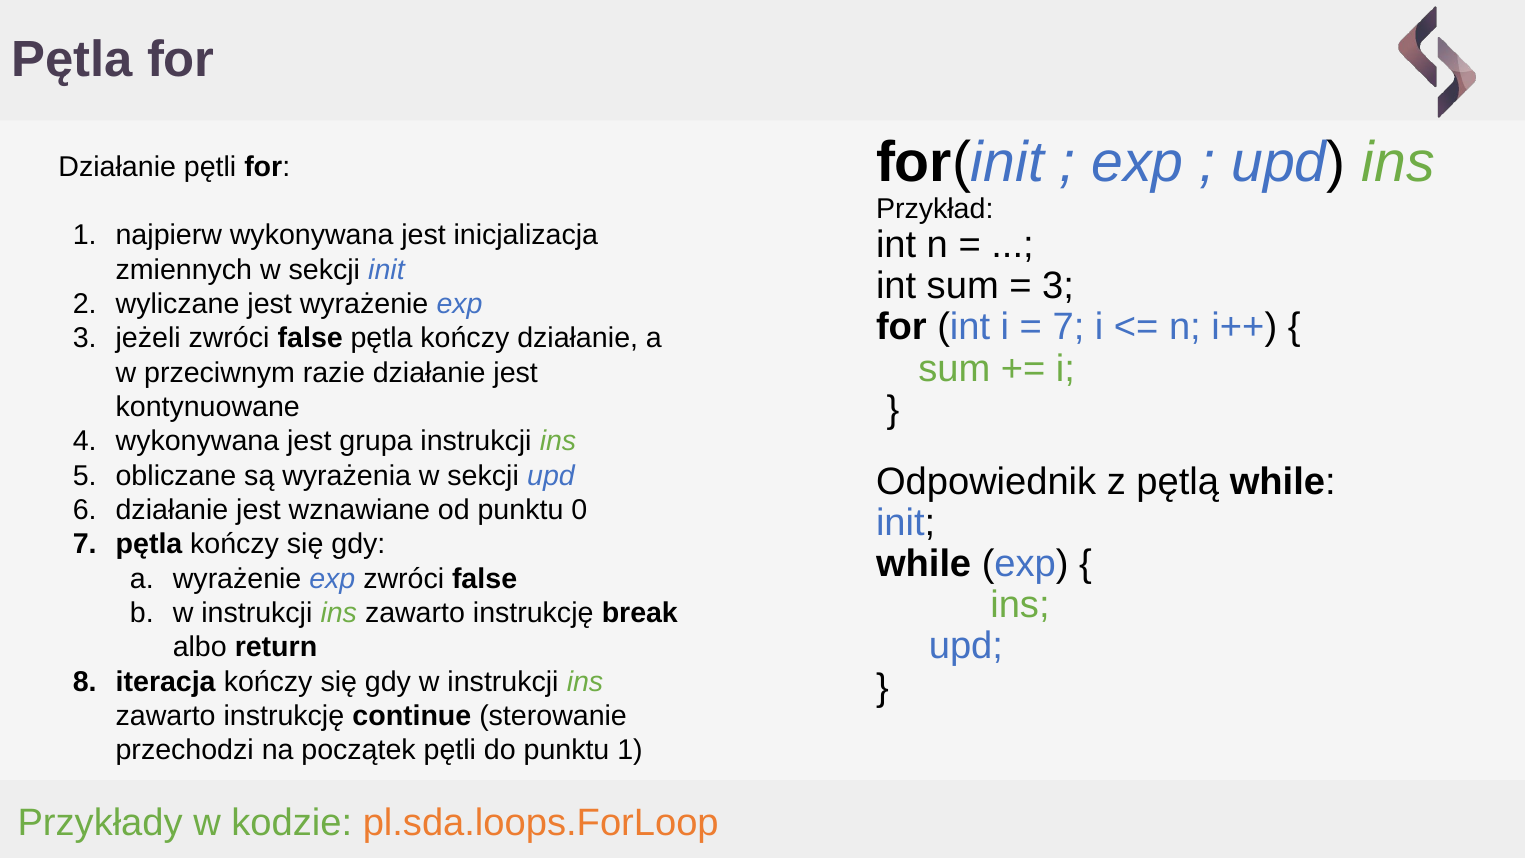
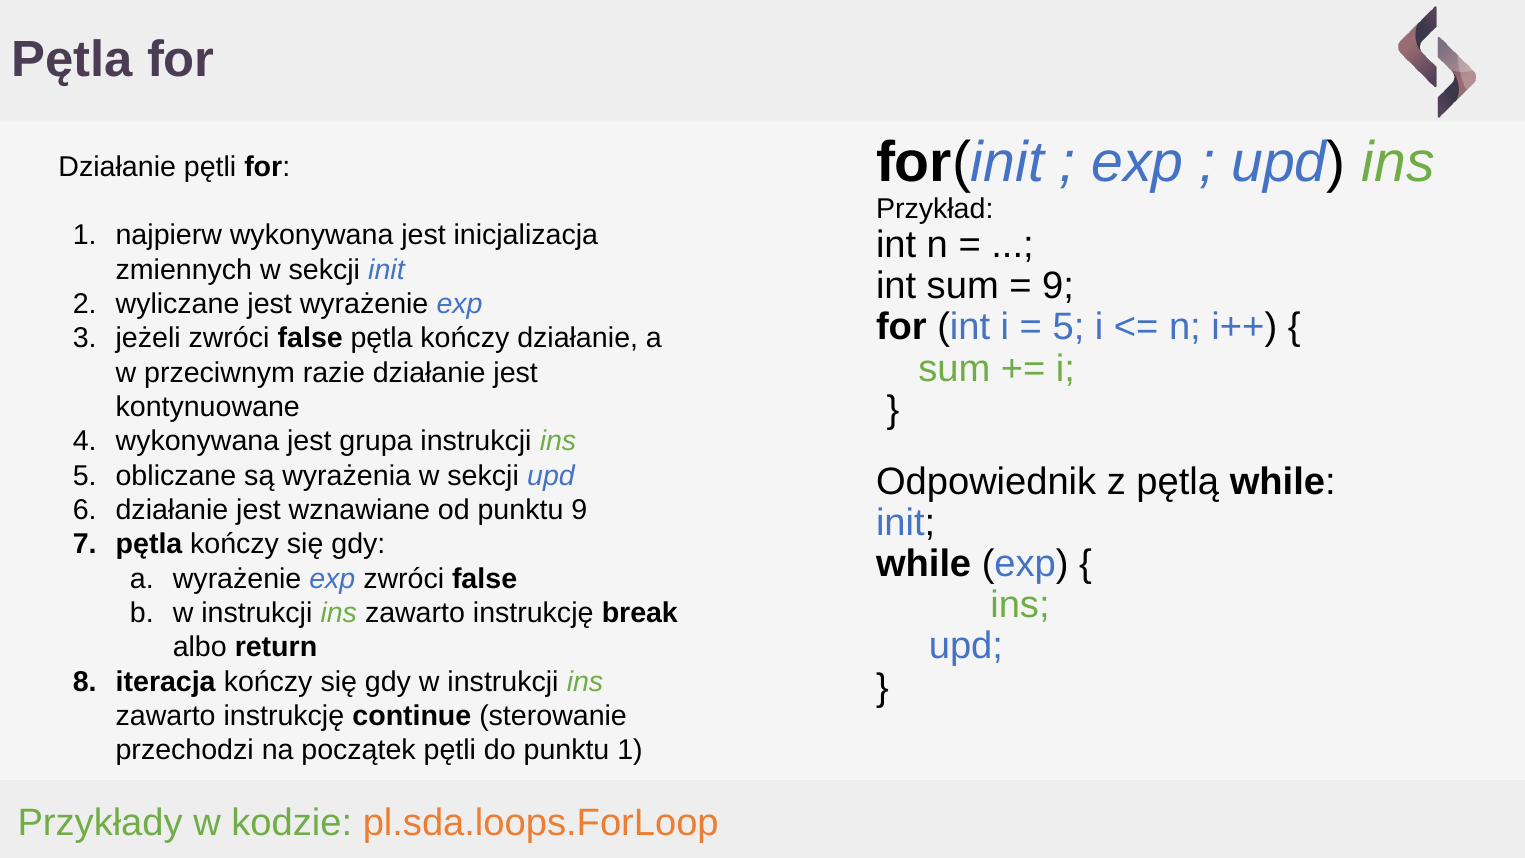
3 at (1058, 286): 3 -> 9
7 at (1069, 327): 7 -> 5
punktu 0: 0 -> 9
